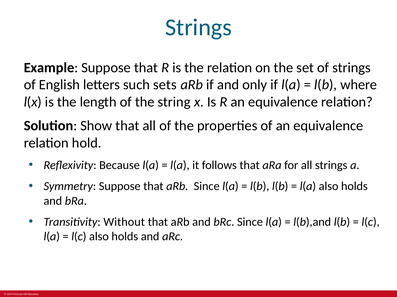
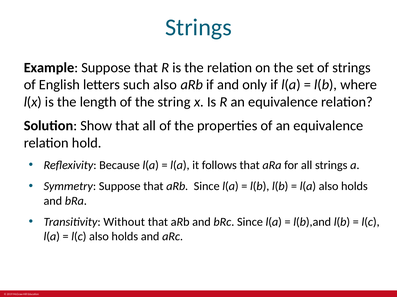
such sets: sets -> also
